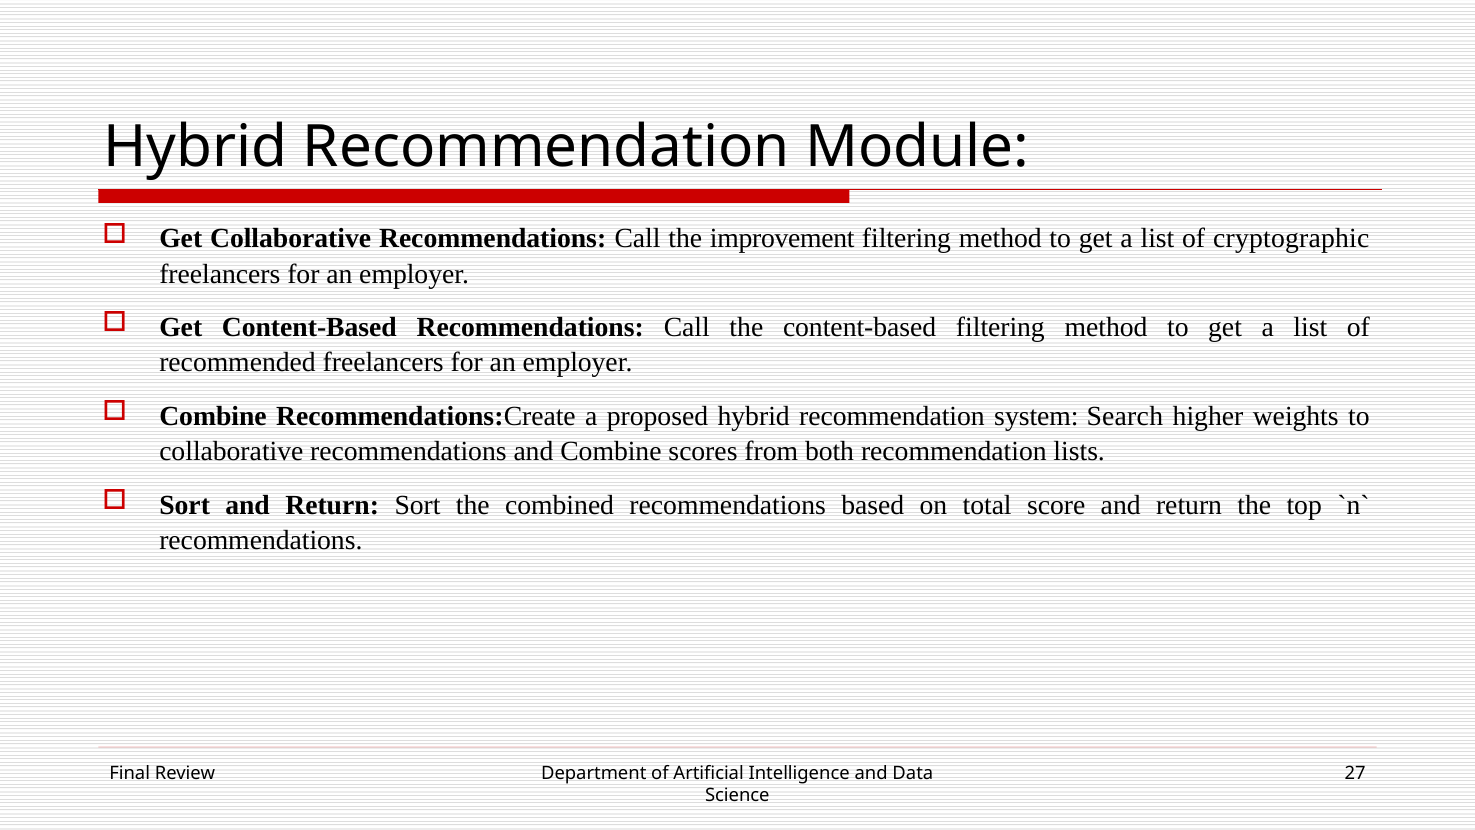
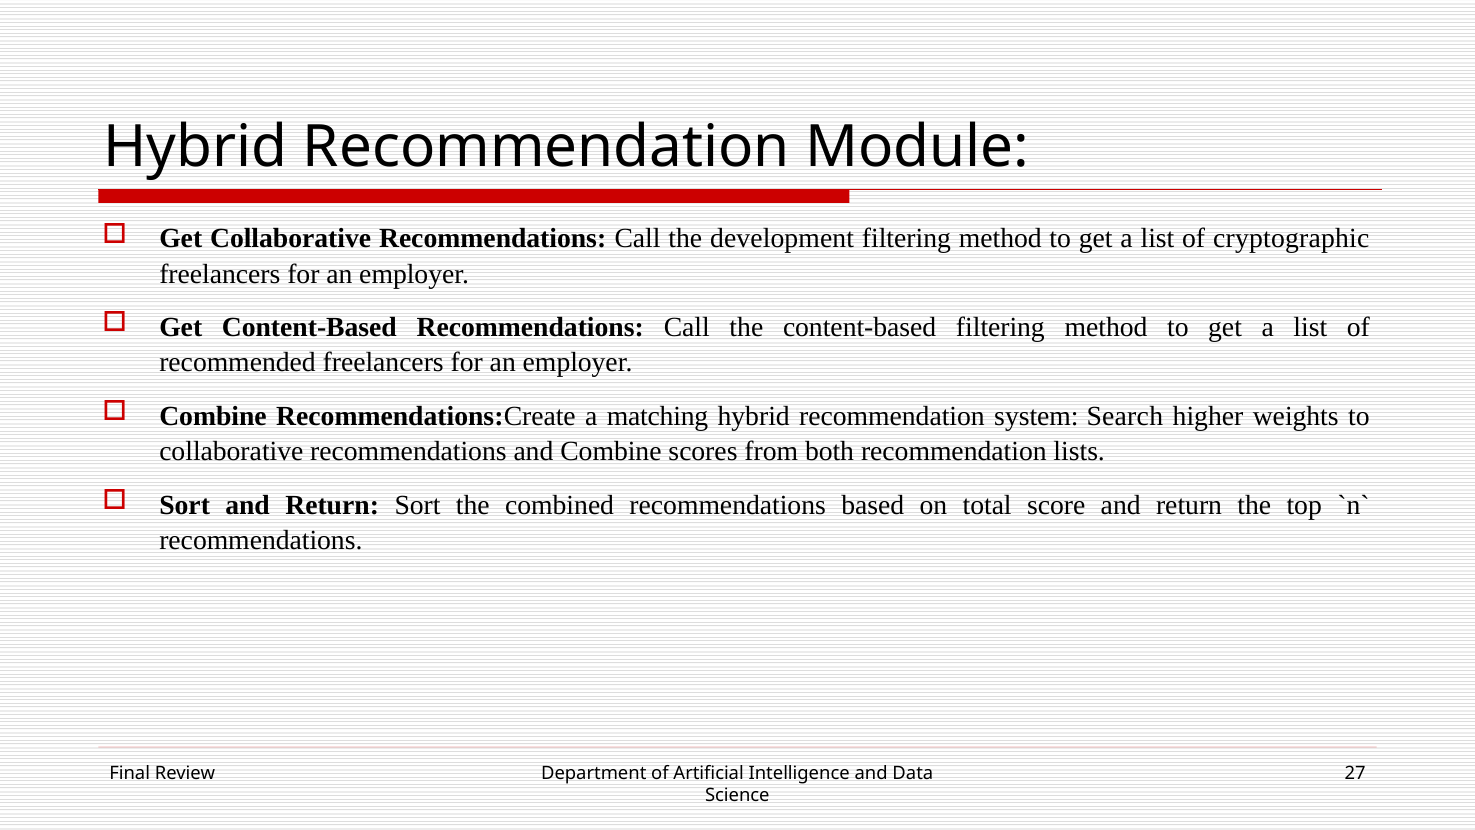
improvement: improvement -> development
proposed: proposed -> matching
